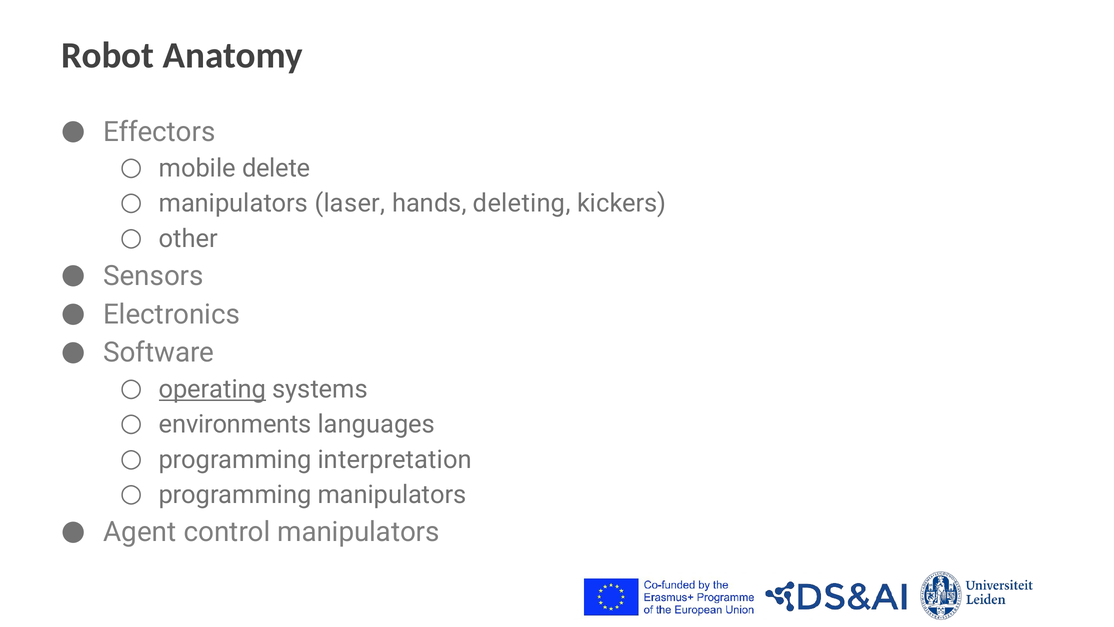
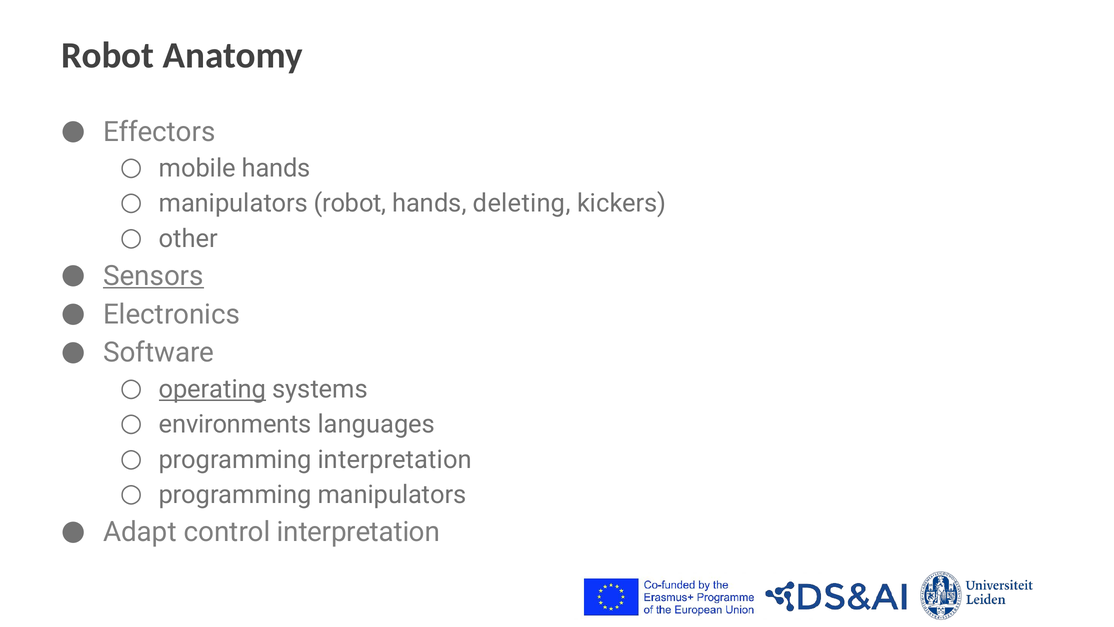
mobile delete: delete -> hands
manipulators laser: laser -> robot
Sensors underline: none -> present
Agent: Agent -> Adapt
control manipulators: manipulators -> interpretation
